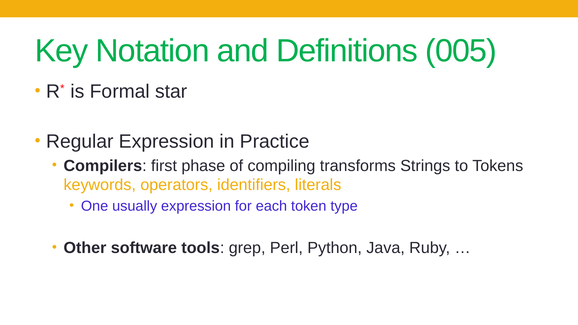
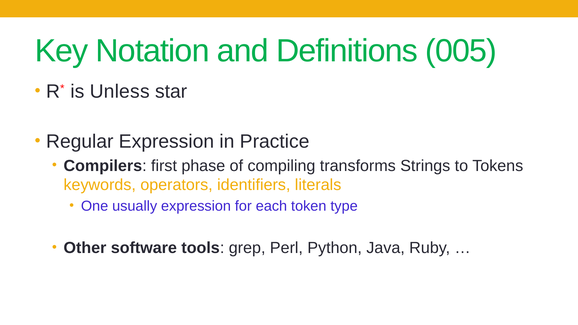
Formal: Formal -> Unless
